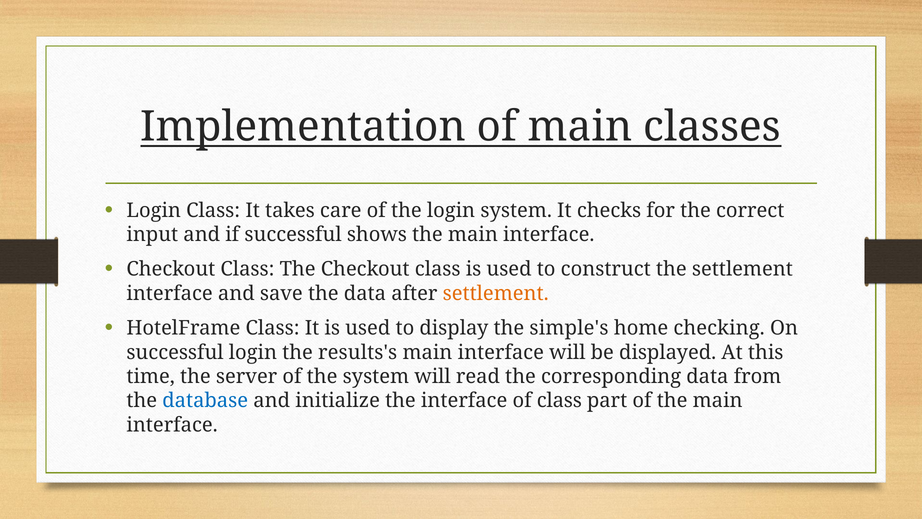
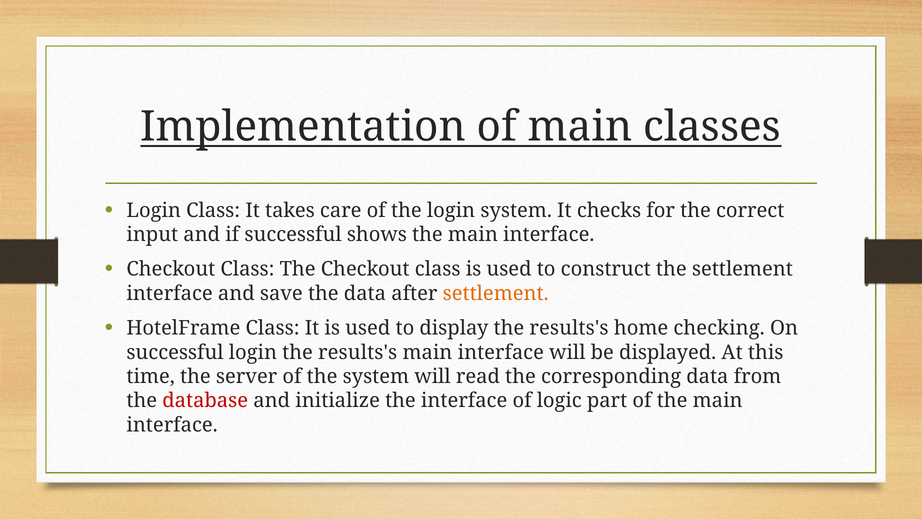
display the simple's: simple's -> results's
database colour: blue -> red
of class: class -> logic
